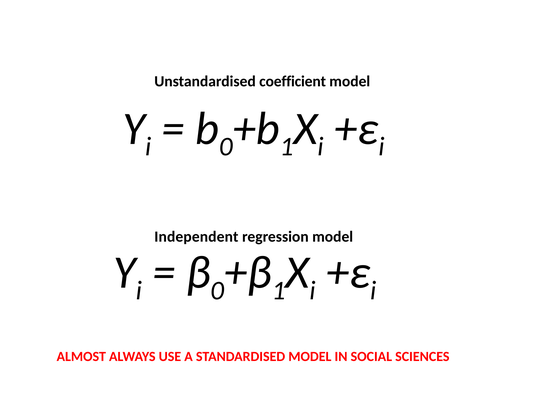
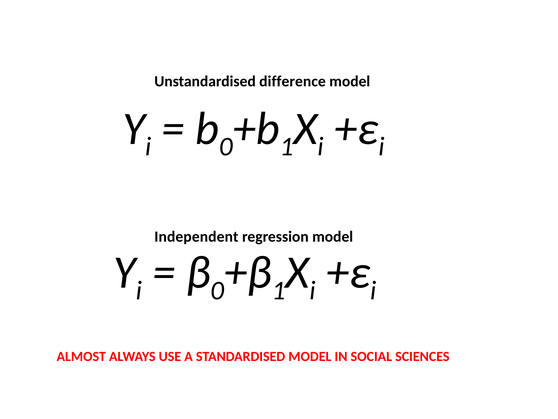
coefficient: coefficient -> difference
